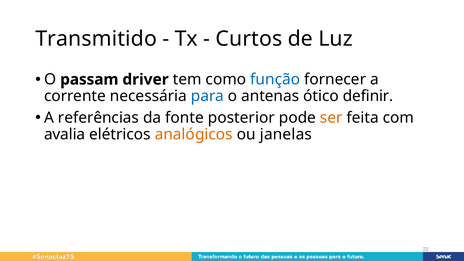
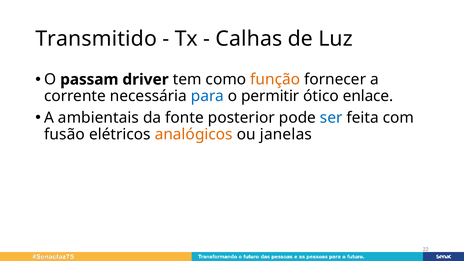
Curtos: Curtos -> Calhas
função colour: blue -> orange
antenas: antenas -> permitir
definir: definir -> enlace
referências: referências -> ambientais
ser colour: orange -> blue
avalia: avalia -> fusão
